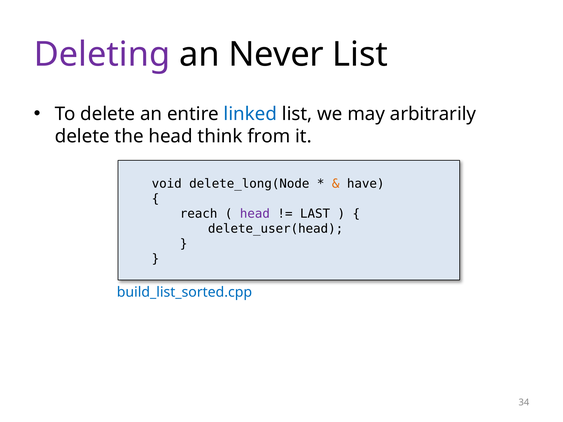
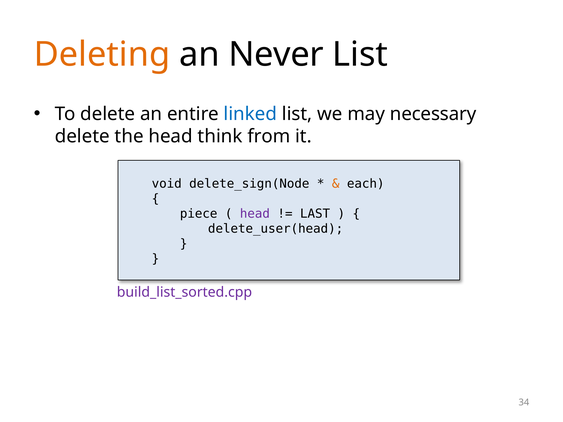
Deleting colour: purple -> orange
arbitrarily: arbitrarily -> necessary
delete_long(Node: delete_long(Node -> delete_sign(Node
have: have -> each
reach: reach -> piece
build_list_sorted.cpp colour: blue -> purple
